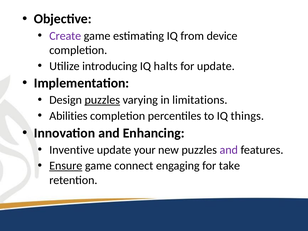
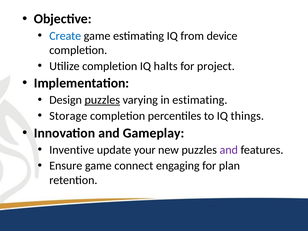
Create colour: purple -> blue
Utilize introducing: introducing -> completion
for update: update -> project
in limitations: limitations -> estimating
Abilities: Abilities -> Storage
Enhancing: Enhancing -> Gameplay
Ensure underline: present -> none
take: take -> plan
